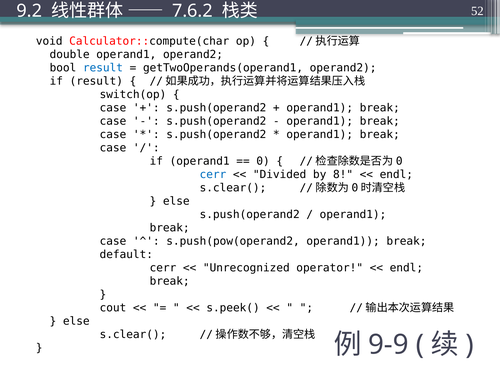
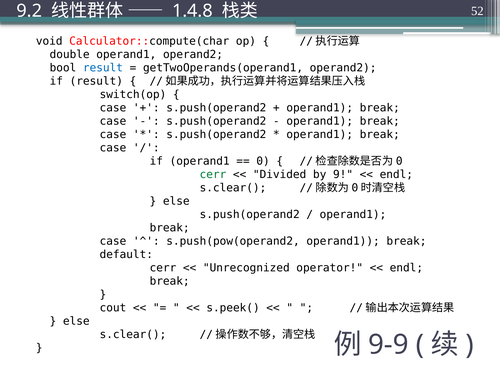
7.6.2: 7.6.2 -> 1.4.8
cerr at (213, 174) colour: blue -> green
8: 8 -> 9
